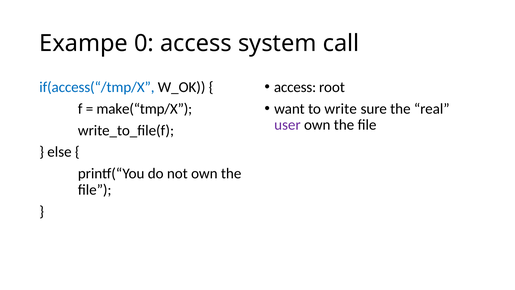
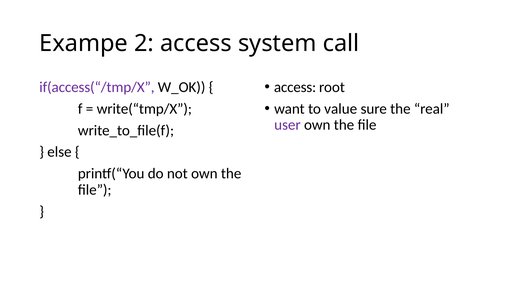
0: 0 -> 2
if(access(“/tmp/X colour: blue -> purple
write: write -> value
make(“tmp/X: make(“tmp/X -> write(“tmp/X
